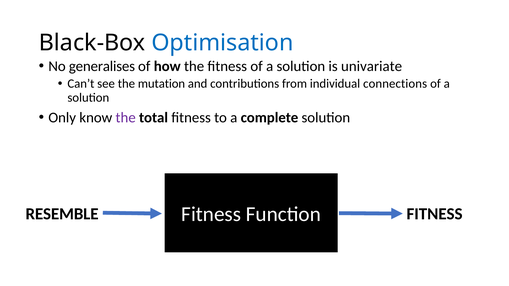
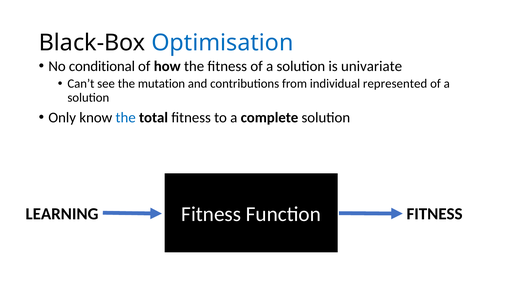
generalises: generalises -> conditional
connections: connections -> represented
the at (126, 118) colour: purple -> blue
RESEMBLE: RESEMBLE -> LEARNING
